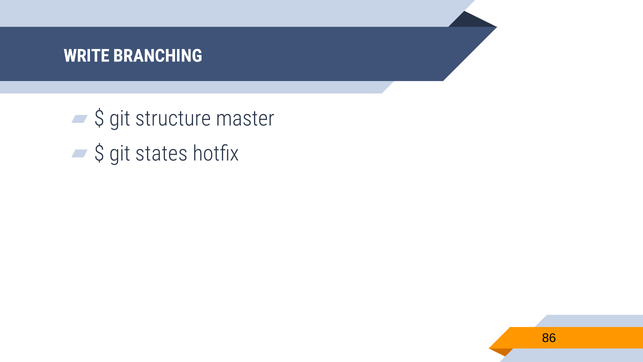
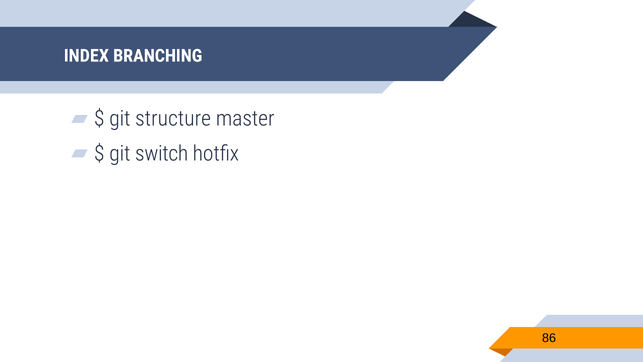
WRITE: WRITE -> INDEX
states: states -> switch
